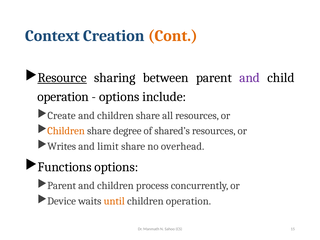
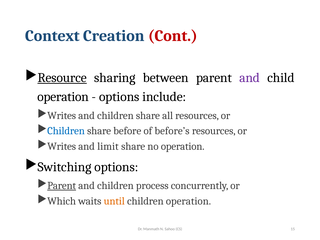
Cont colour: orange -> red
Create at (62, 115): Create -> Writes
Children at (66, 131) colour: orange -> blue
degree: degree -> before
shared’s: shared’s -> before’s
no overhead: overhead -> operation
Functions: Functions -> Switching
Parent at (62, 186) underline: none -> present
Device: Device -> Which
